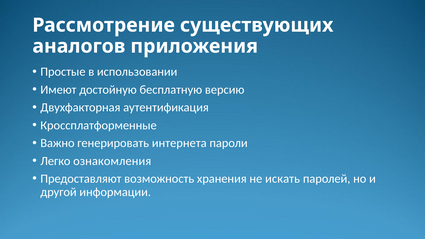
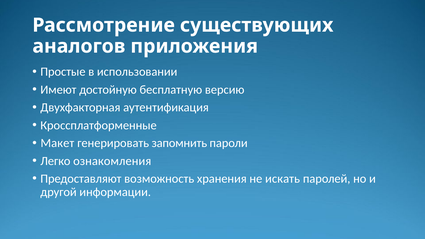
Важно: Важно -> Макет
интернета: интернета -> запомнить
